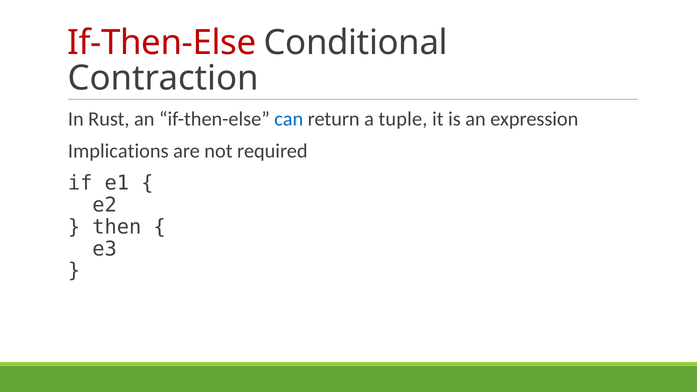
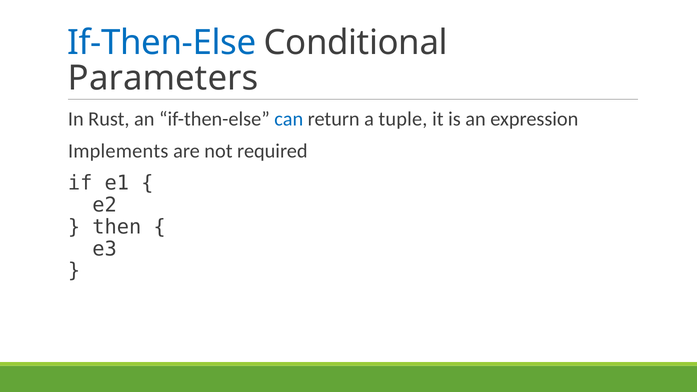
If-Then-Else at (162, 43) colour: red -> blue
Contraction: Contraction -> Parameters
Implications: Implications -> Implements
